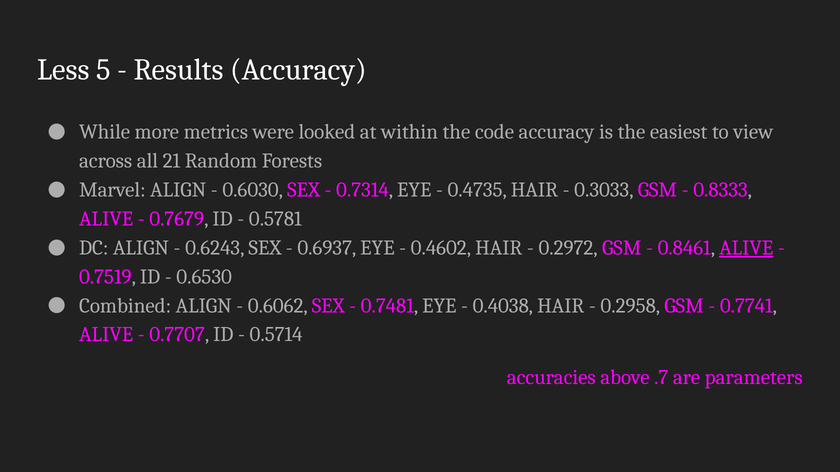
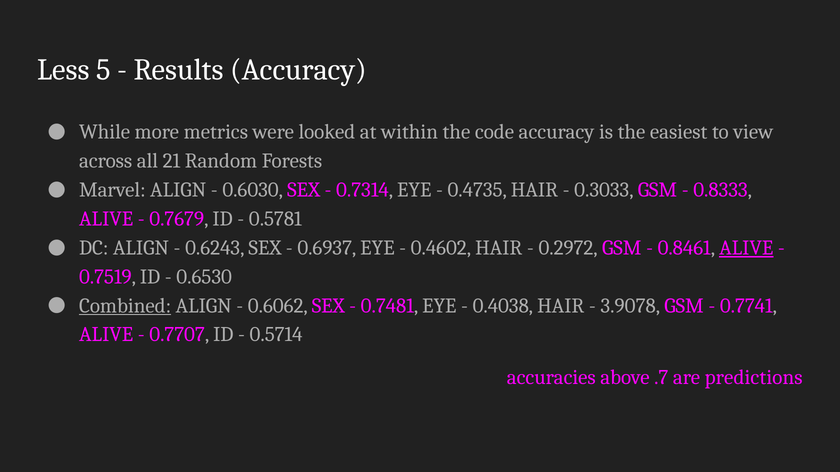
Combined underline: none -> present
0.2958: 0.2958 -> 3.9078
parameters: parameters -> predictions
